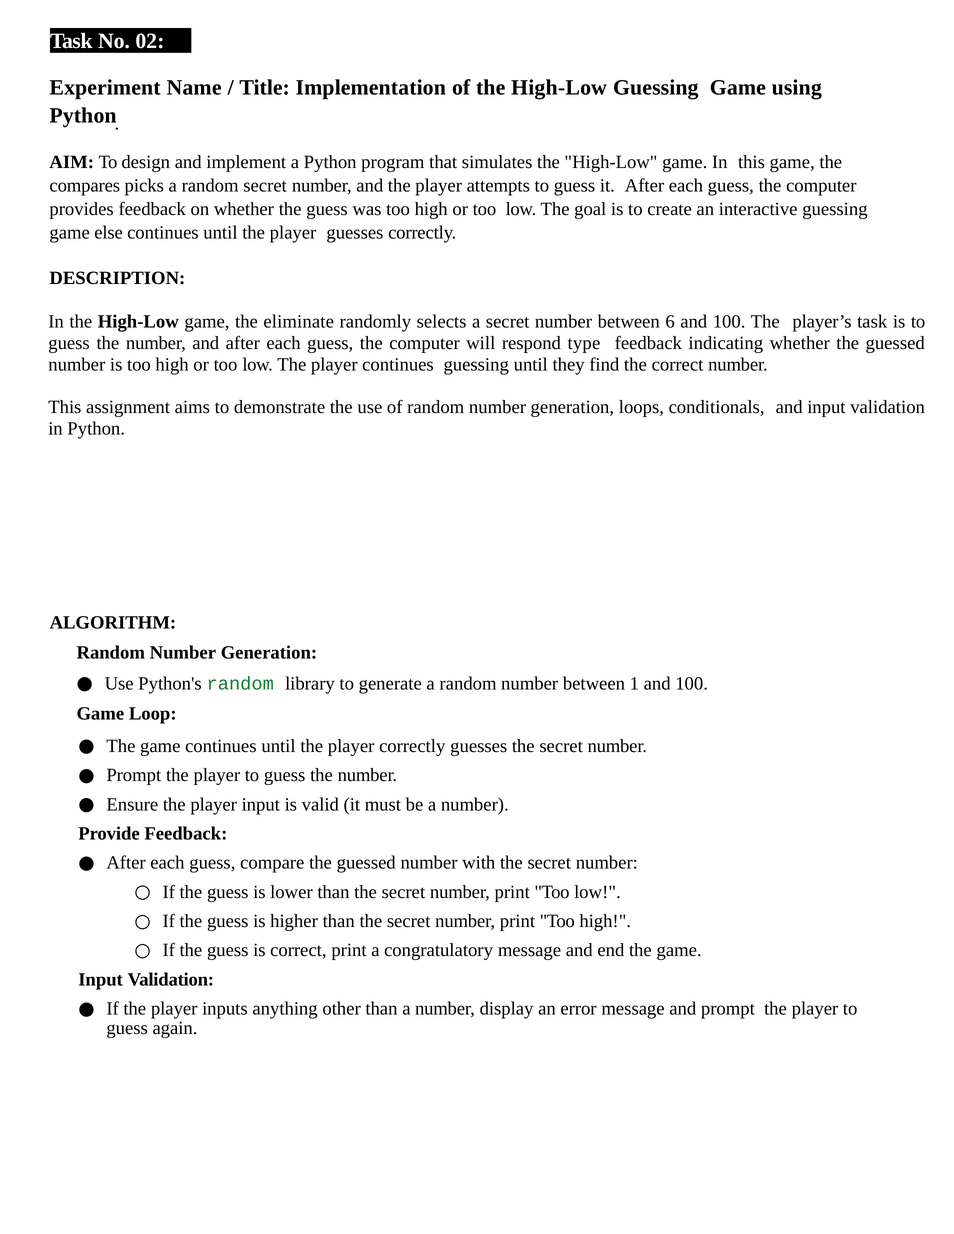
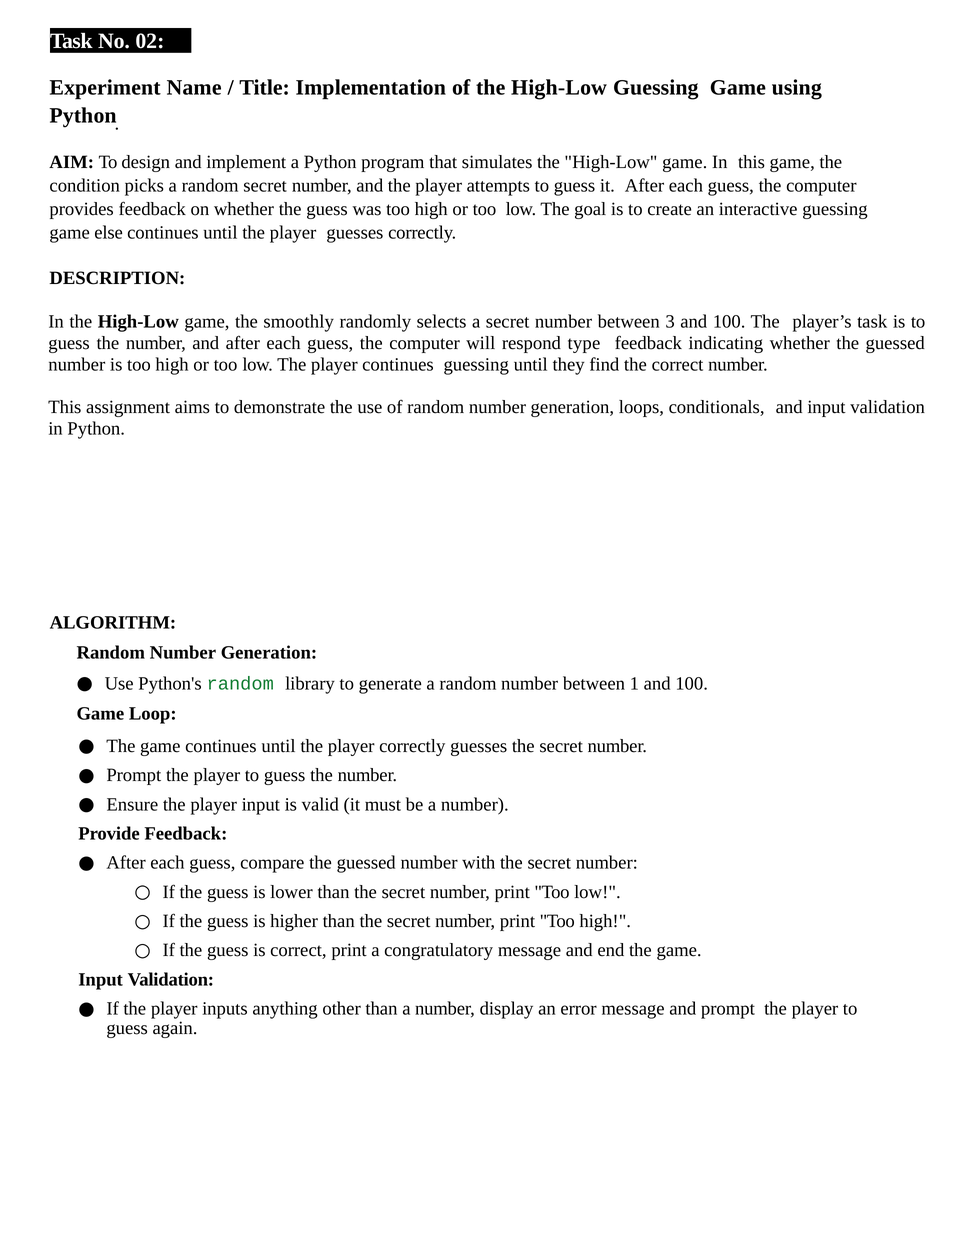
compares: compares -> condition
eliminate: eliminate -> smoothly
6: 6 -> 3
